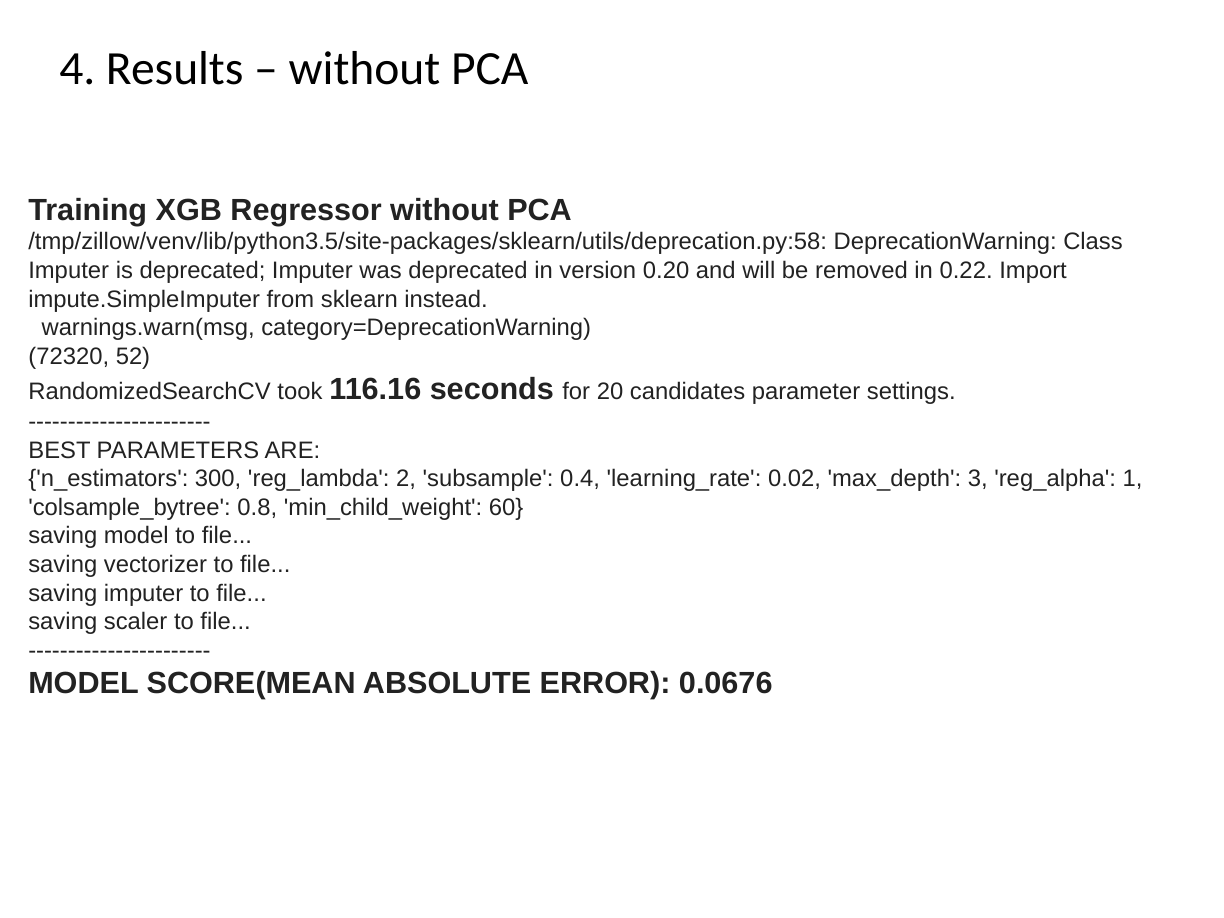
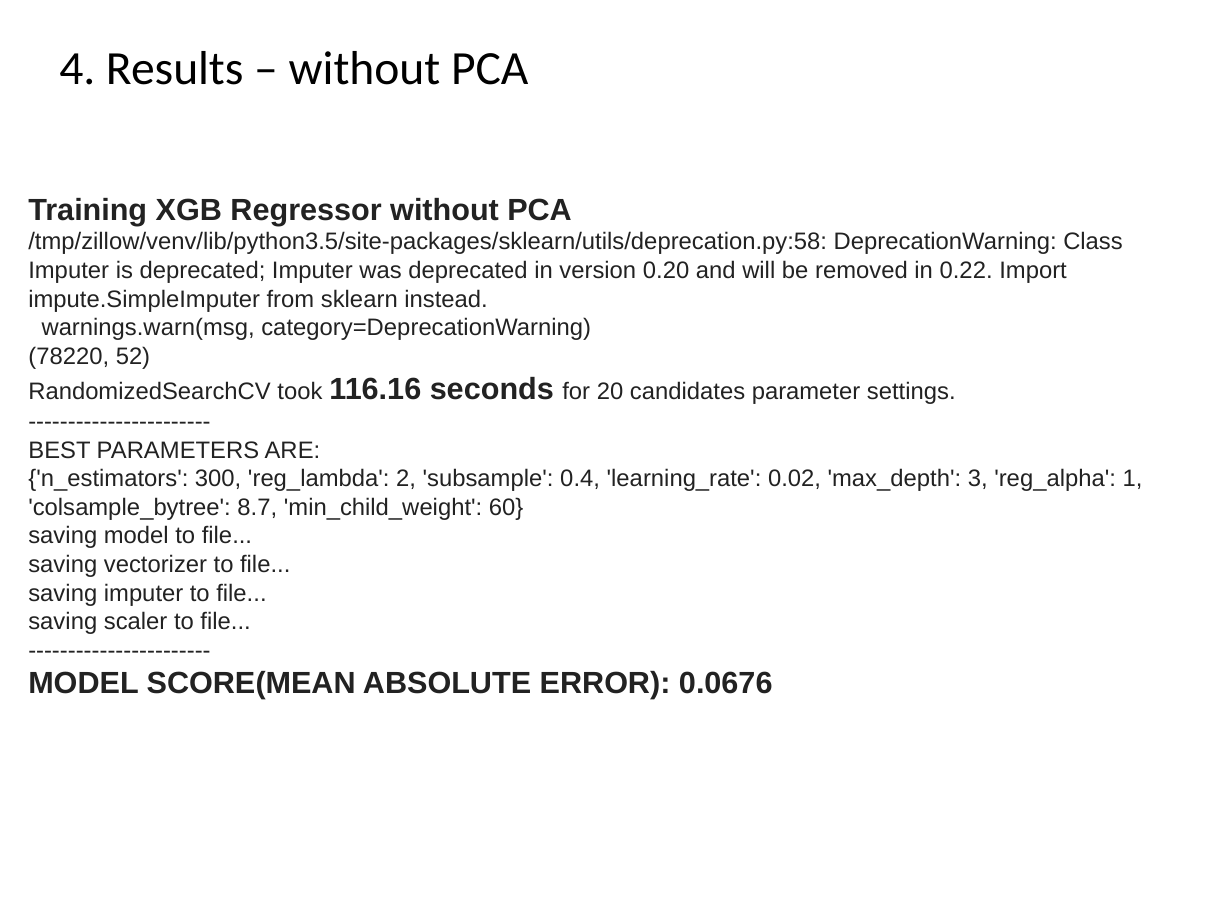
72320: 72320 -> 78220
0.8: 0.8 -> 8.7
